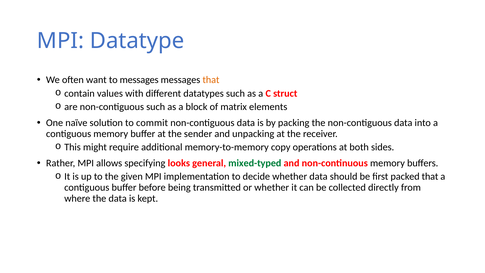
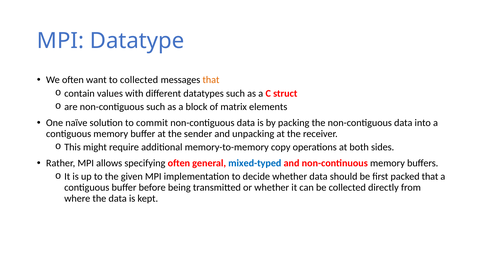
to messages: messages -> collected
specifying looks: looks -> often
mixed-typed colour: green -> blue
